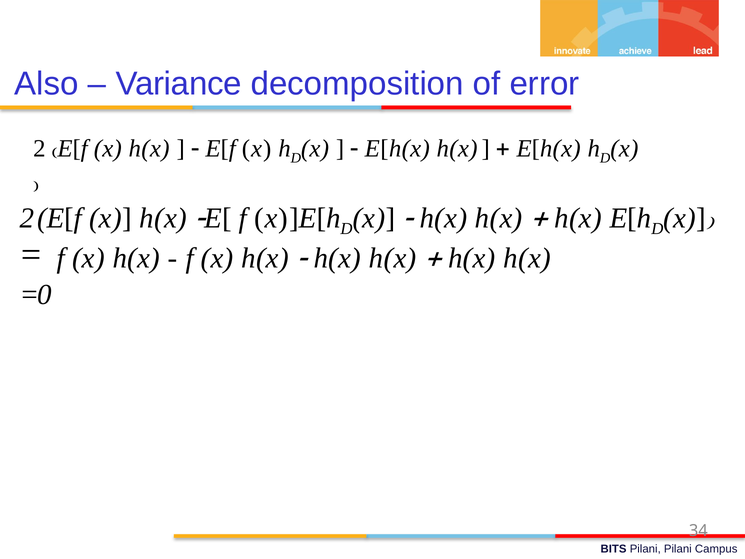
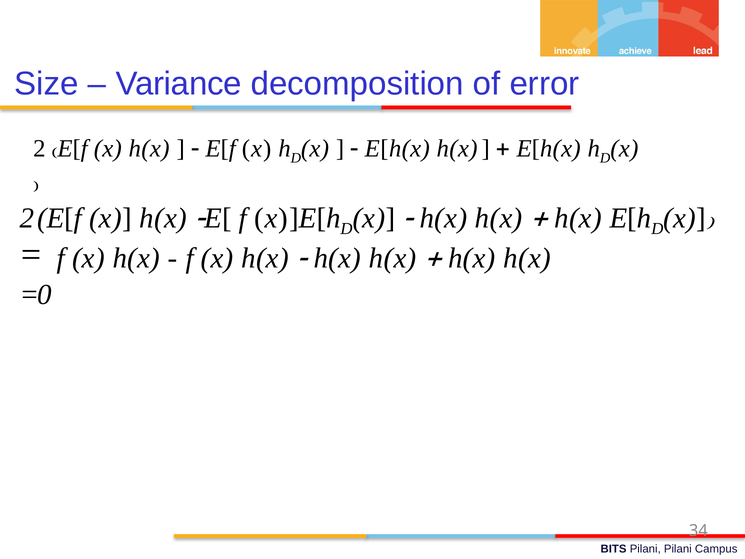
Also: Also -> Size
